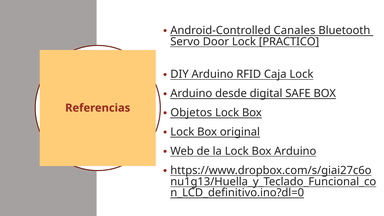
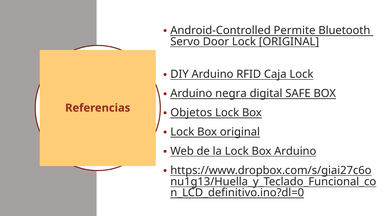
Canales: Canales -> Permite
Lock PRACTICO: PRACTICO -> ORIGINAL
desde: desde -> negra
